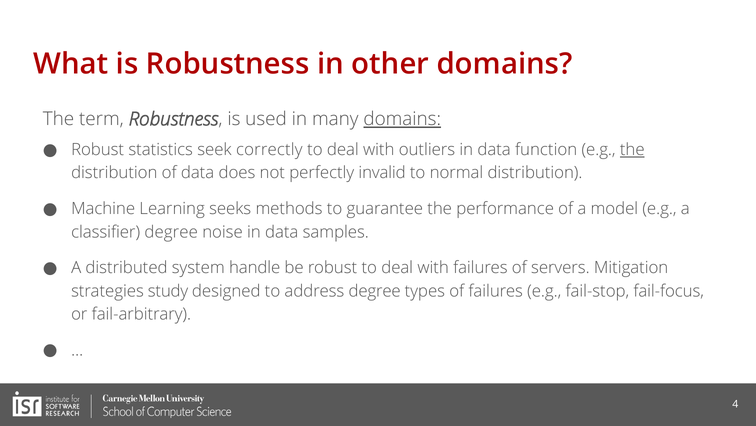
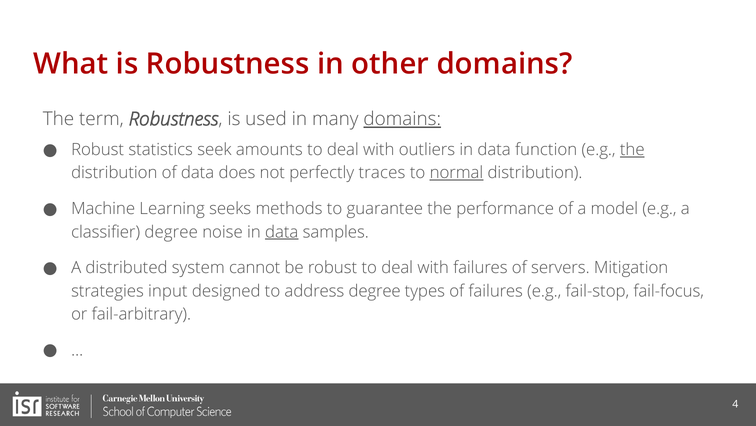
correctly: correctly -> amounts
invalid: invalid -> traces
normal underline: none -> present
data at (282, 232) underline: none -> present
handle: handle -> cannot
study: study -> input
